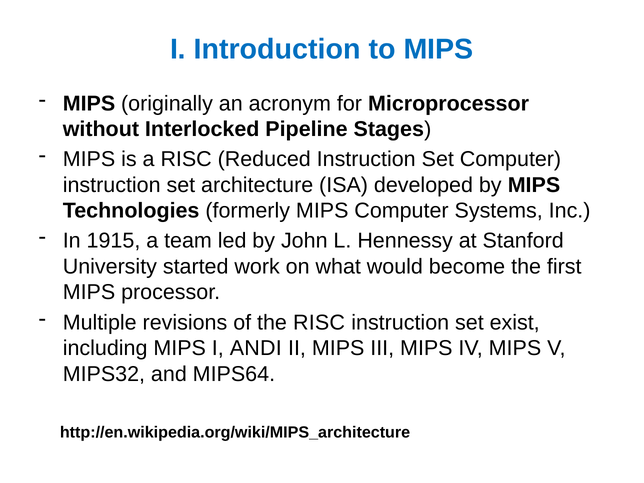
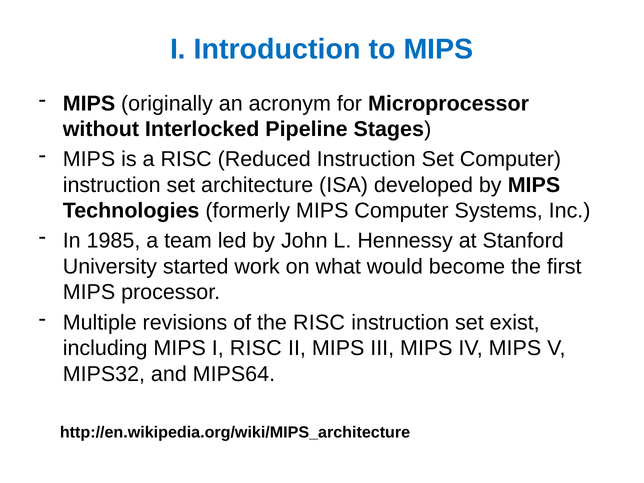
1915: 1915 -> 1985
I ANDI: ANDI -> RISC
